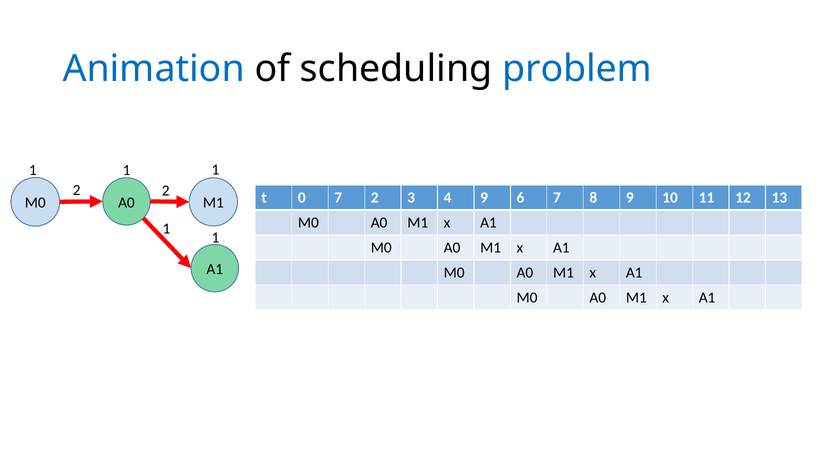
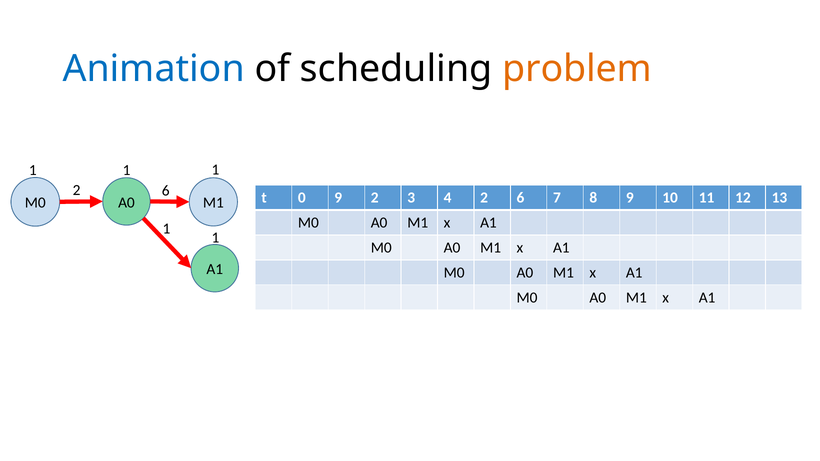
problem colour: blue -> orange
2 at (166, 191): 2 -> 6
0 7: 7 -> 9
4 9: 9 -> 2
